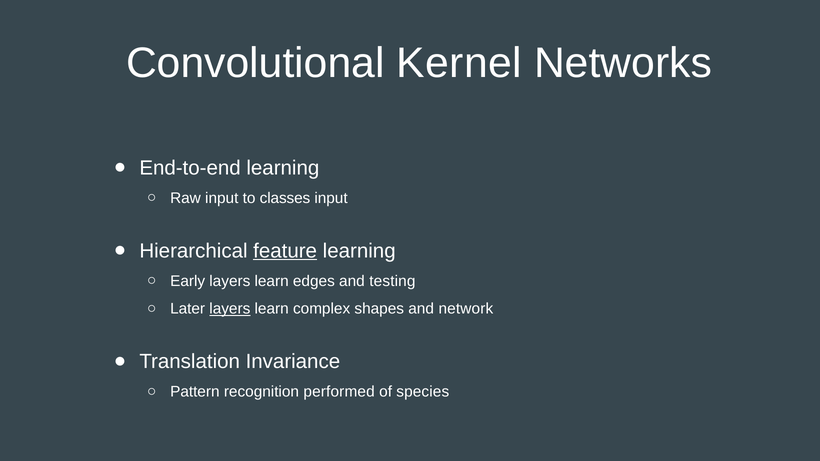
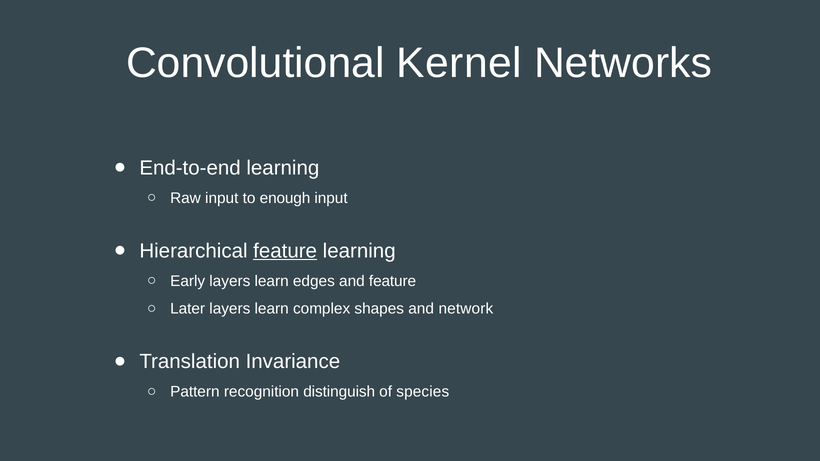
classes: classes -> enough
and testing: testing -> feature
layers at (230, 309) underline: present -> none
performed: performed -> distinguish
